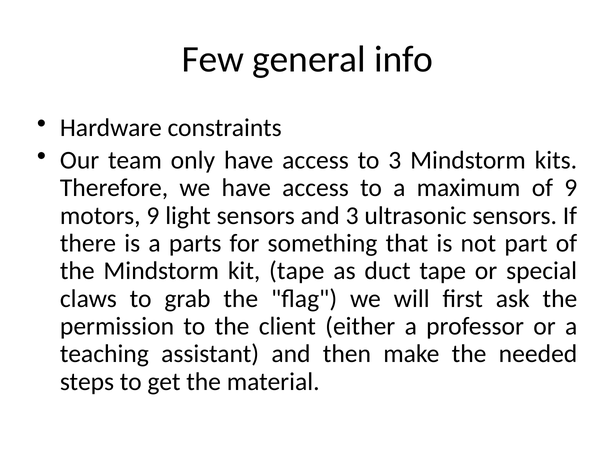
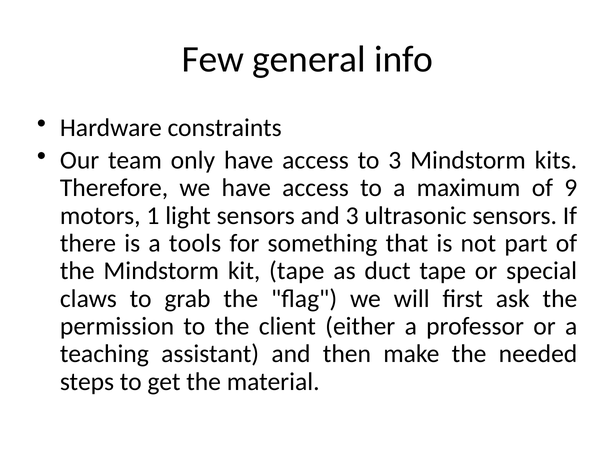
motors 9: 9 -> 1
parts: parts -> tools
